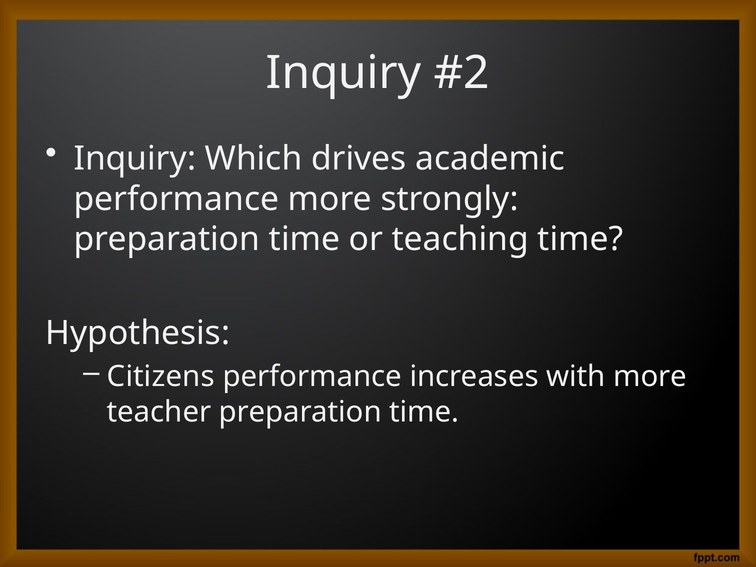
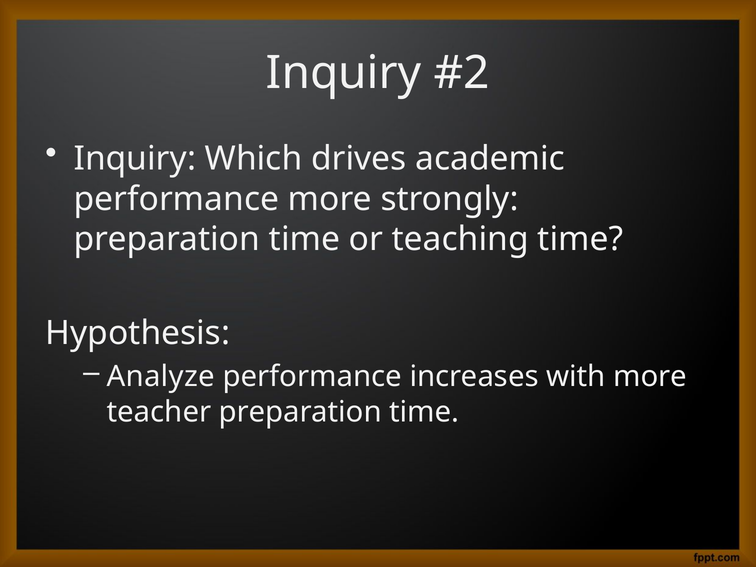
Citizens: Citizens -> Analyze
